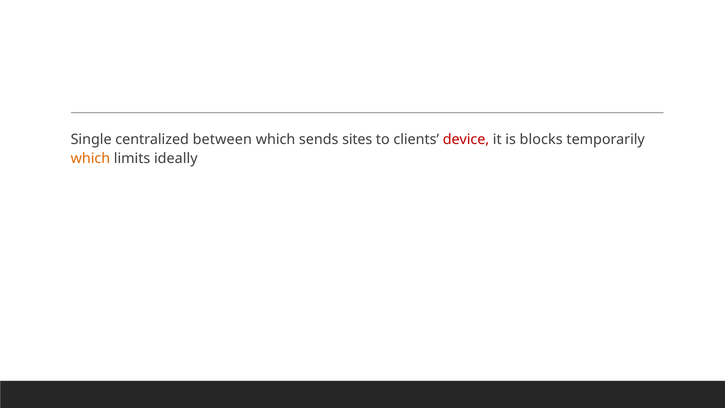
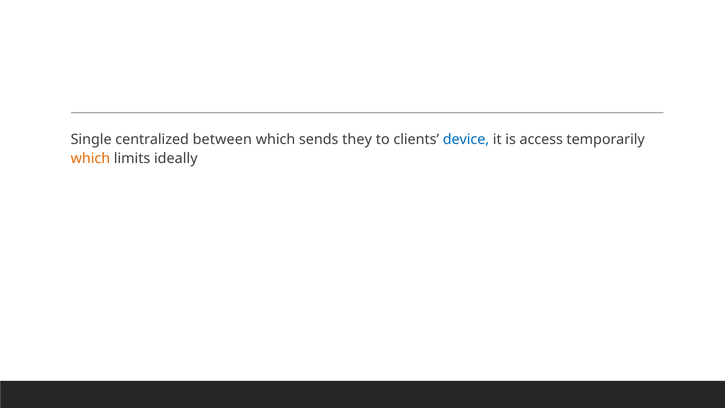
sites: sites -> they
device colour: red -> blue
blocks: blocks -> access
